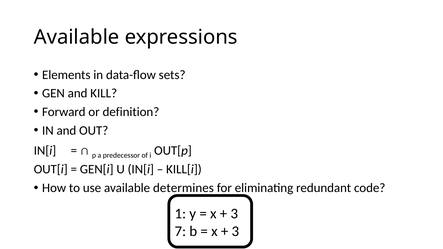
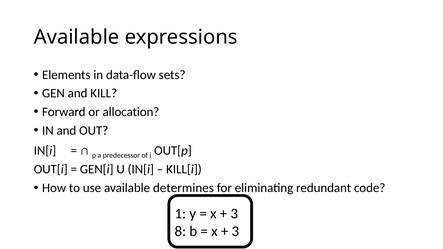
definition: definition -> allocation
7: 7 -> 8
